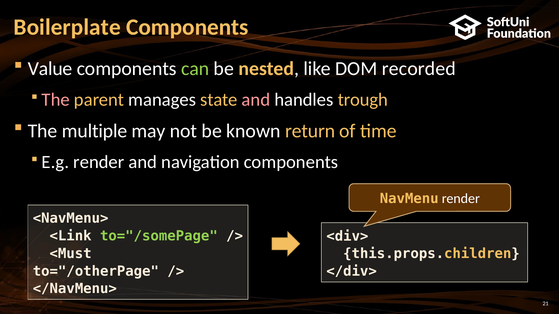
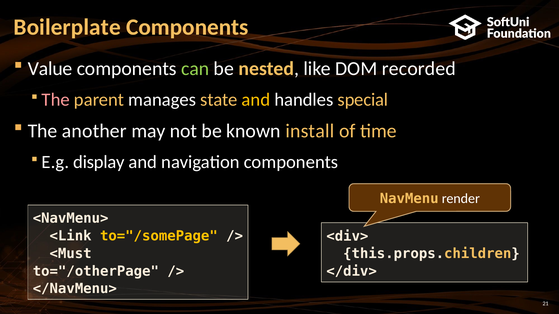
and at (256, 100) colour: pink -> yellow
trough: trough -> special
multiple: multiple -> another
return: return -> install
E.g render: render -> display
to="/somePage colour: light green -> yellow
